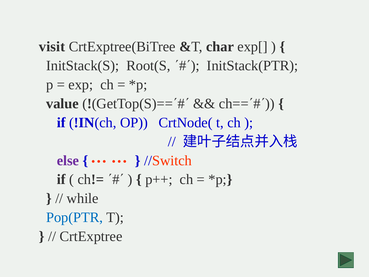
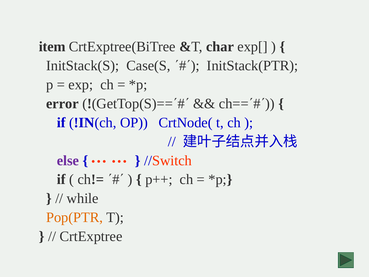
visit: visit -> item
Root(S: Root(S -> Case(S
value: value -> error
Pop(PTR colour: blue -> orange
